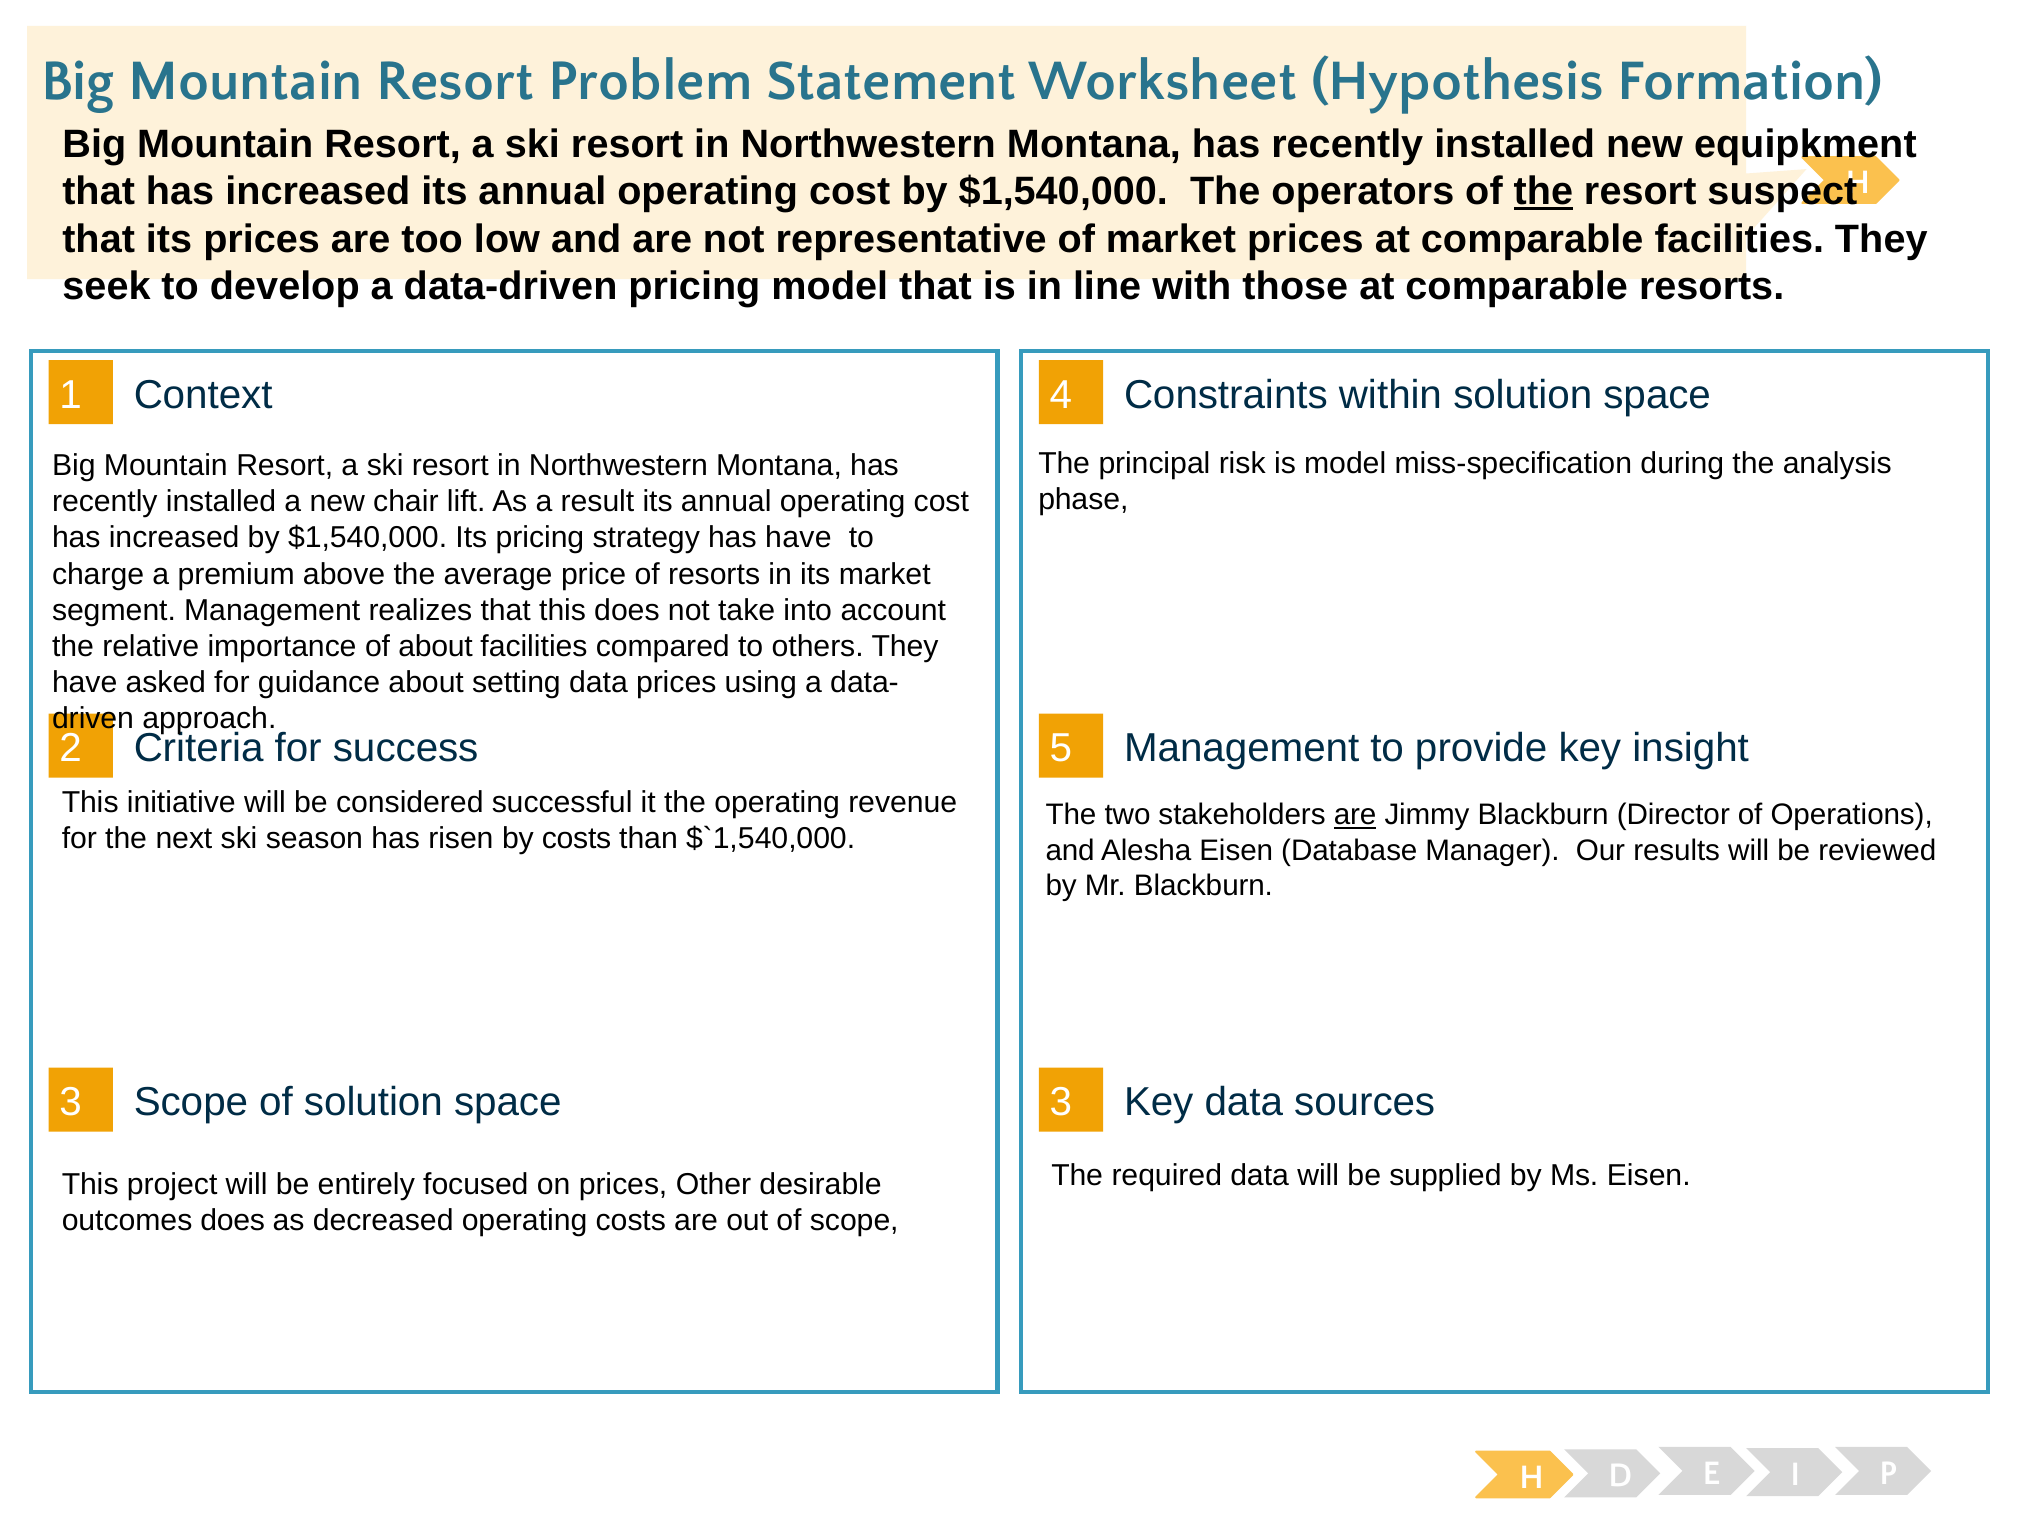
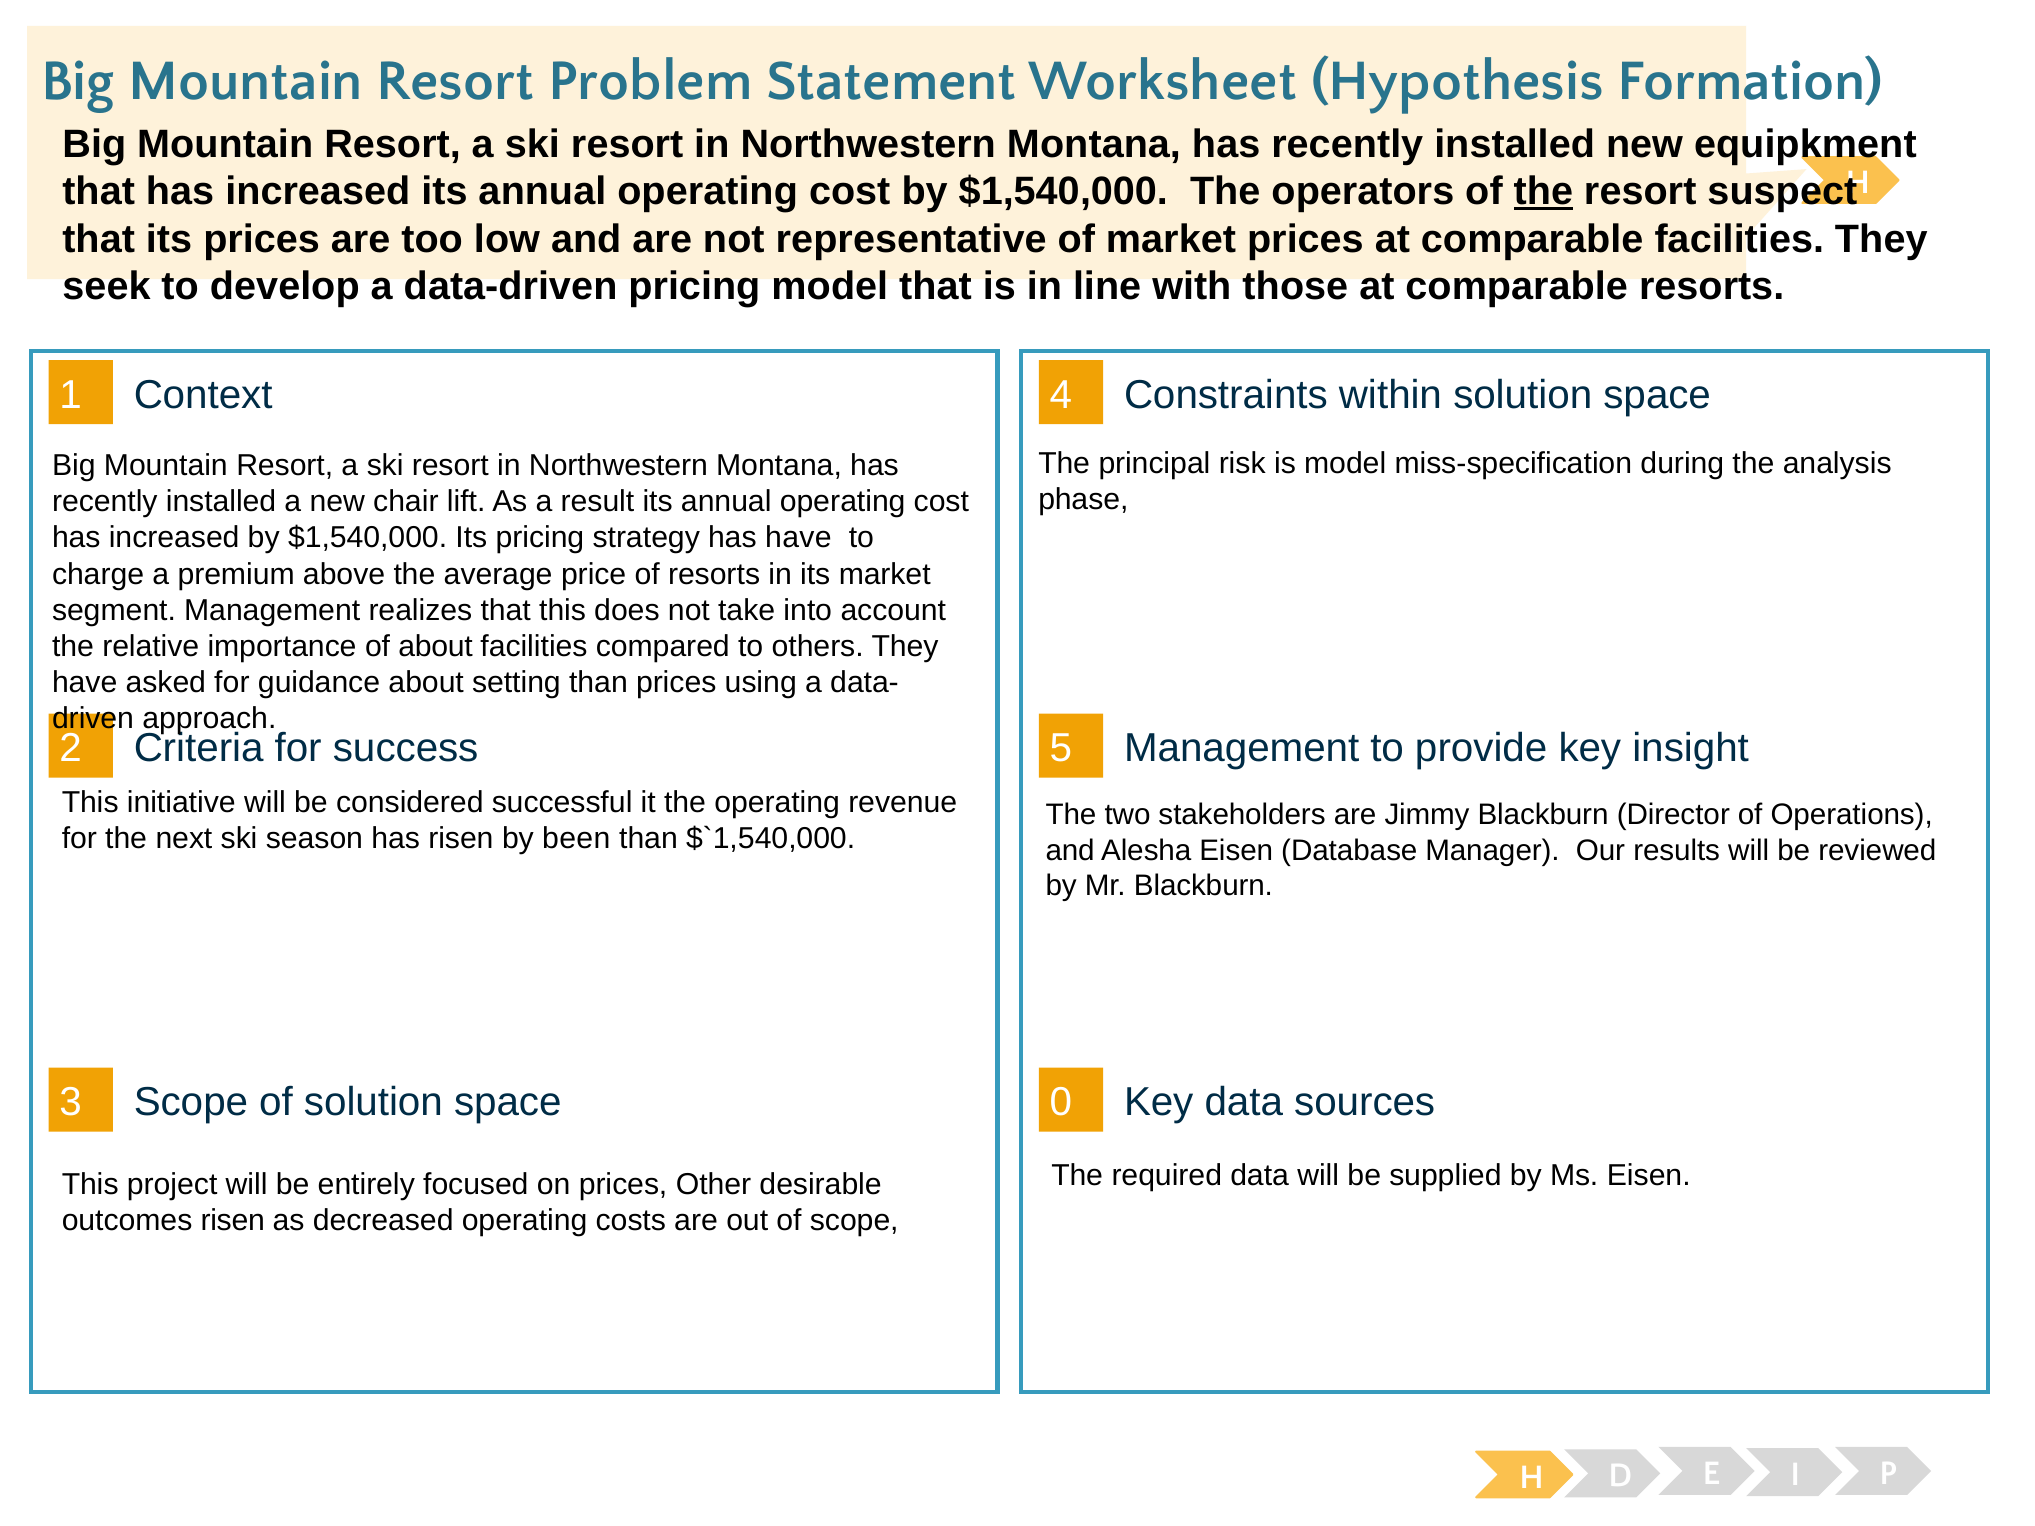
setting data: data -> than
are at (1355, 815) underline: present -> none
by costs: costs -> been
3 3: 3 -> 0
outcomes does: does -> risen
